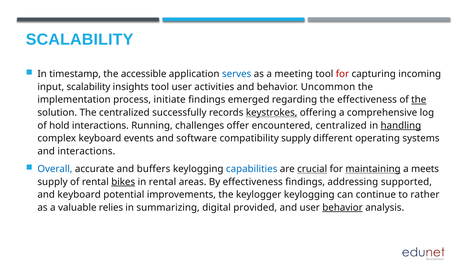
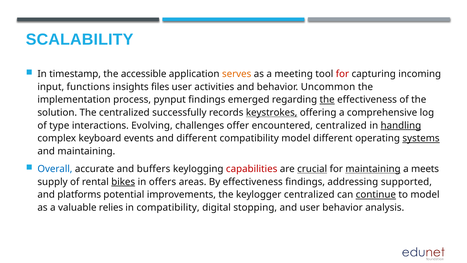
serves colour: blue -> orange
input scalability: scalability -> functions
insights tool: tool -> files
initiate: initiate -> pynput
the at (327, 100) underline: none -> present
the at (419, 100) underline: present -> none
hold: hold -> type
Running: Running -> Evolving
and software: software -> different
compatibility supply: supply -> model
systems underline: none -> present
and interactions: interactions -> maintaining
capabilities colour: blue -> red
in rental: rental -> offers
and keyboard: keyboard -> platforms
keylogger keylogging: keylogging -> centralized
continue underline: none -> present
to rather: rather -> model
in summarizing: summarizing -> compatibility
provided: provided -> stopping
behavior at (343, 207) underline: present -> none
